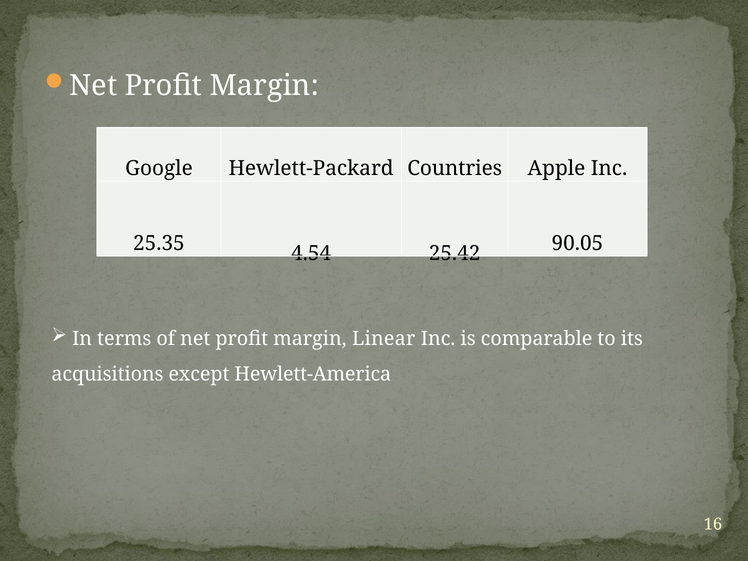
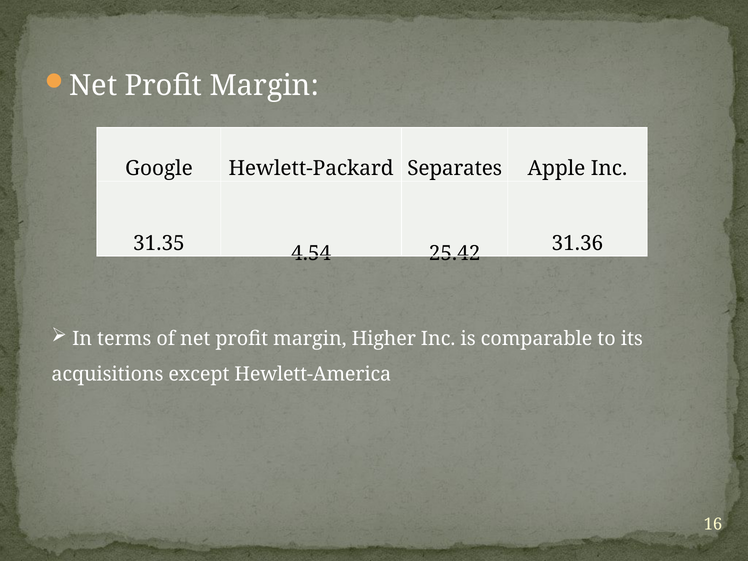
Countries: Countries -> Separates
25.35: 25.35 -> 31.35
90.05: 90.05 -> 31.36
Linear: Linear -> Higher
